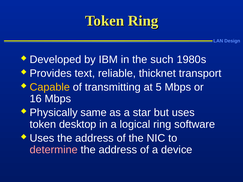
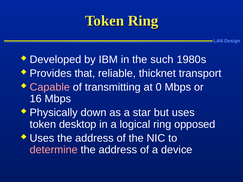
text: text -> that
Capable colour: yellow -> pink
5: 5 -> 0
same: same -> down
software: software -> opposed
